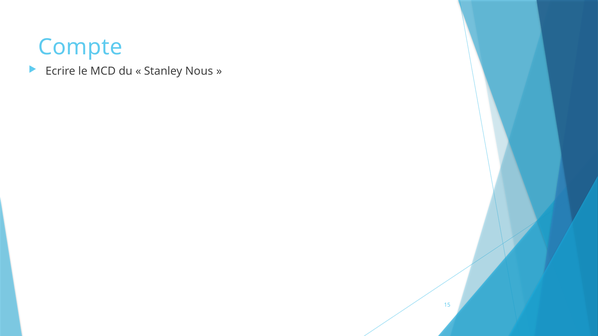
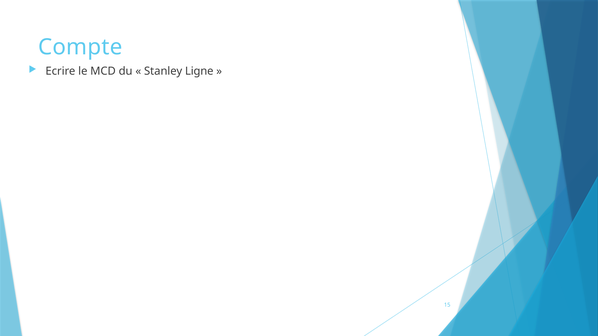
Nous: Nous -> Ligne
